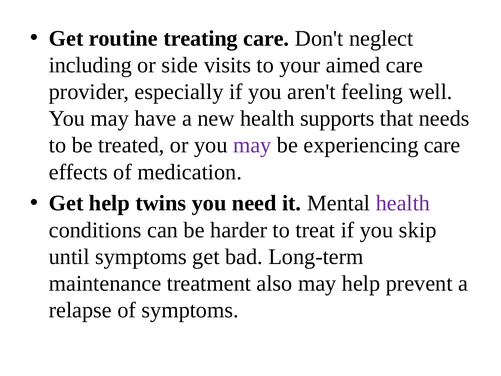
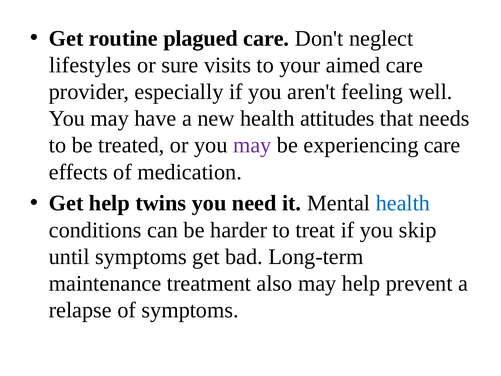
treating: treating -> plagued
including: including -> lifestyles
side: side -> sure
supports: supports -> attitudes
health at (403, 203) colour: purple -> blue
